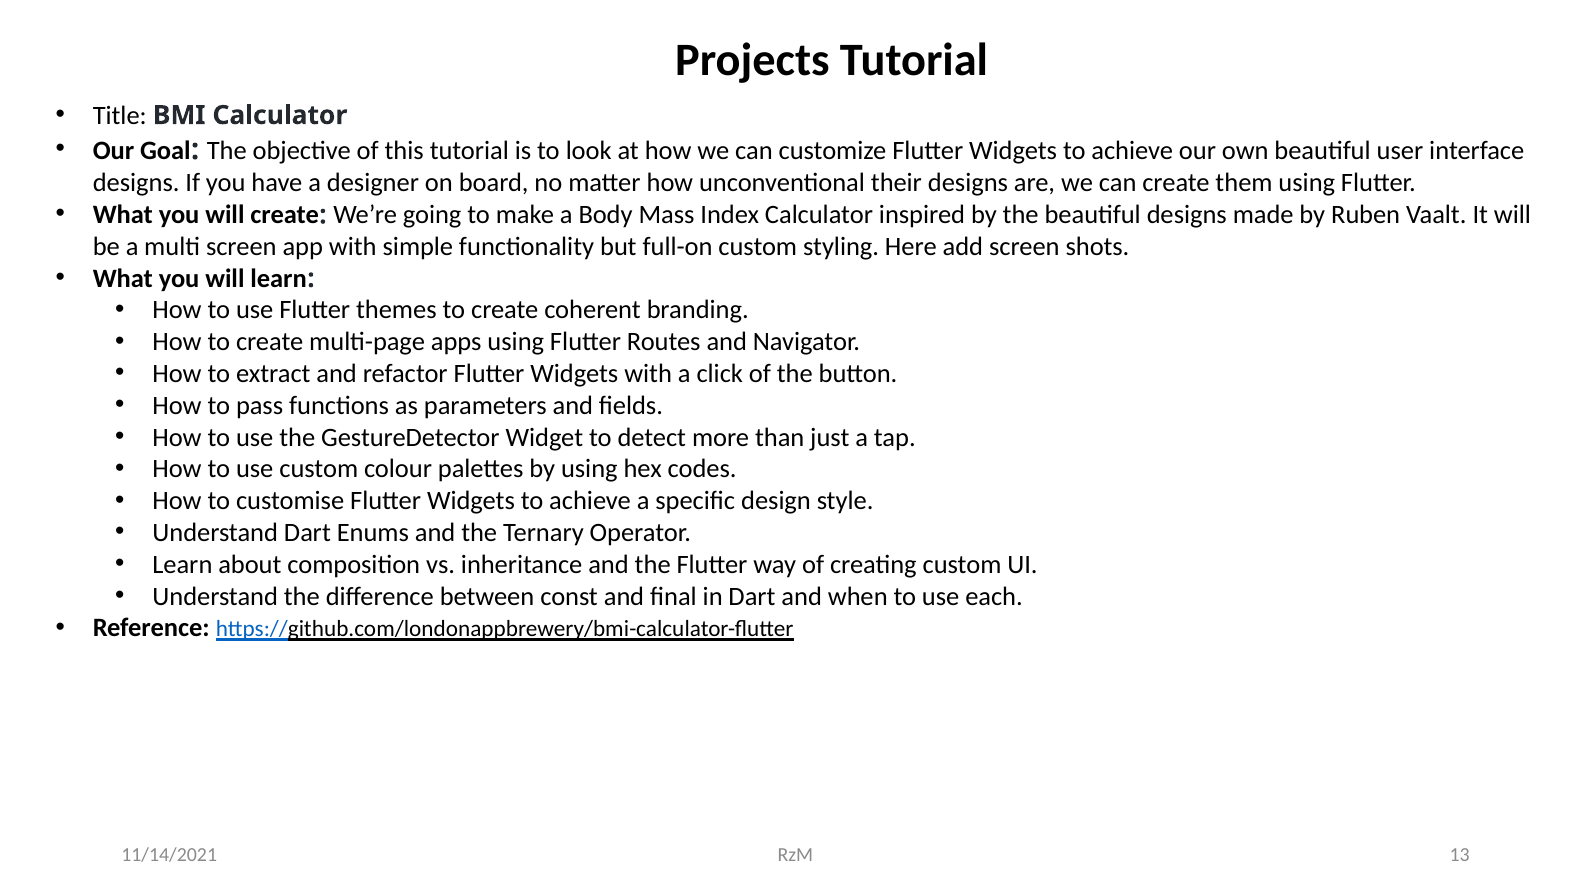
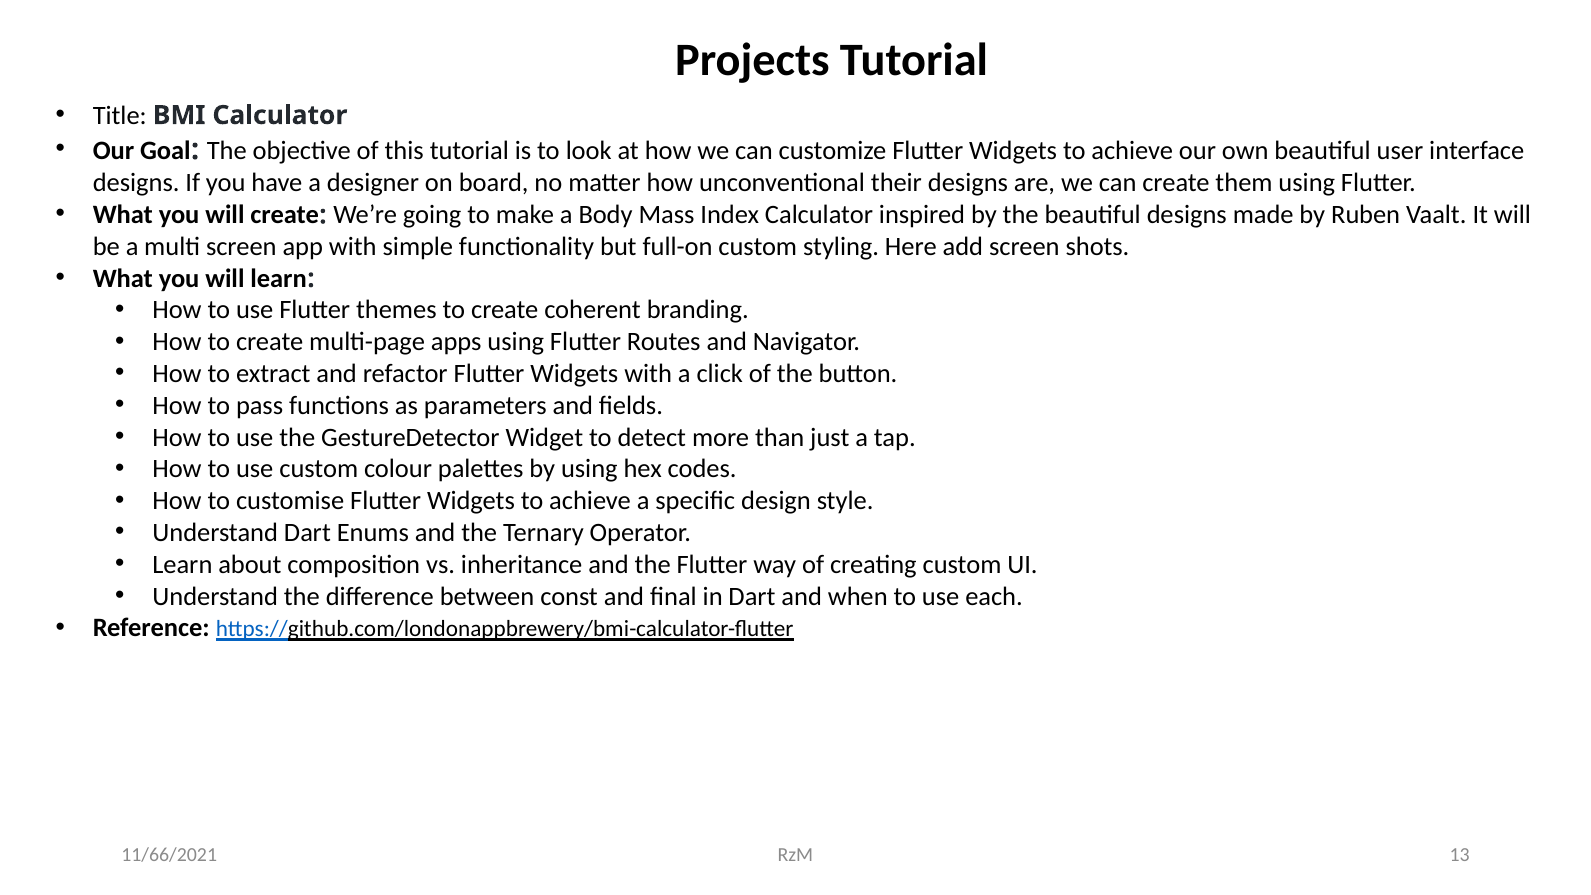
11/14/2021: 11/14/2021 -> 11/66/2021
